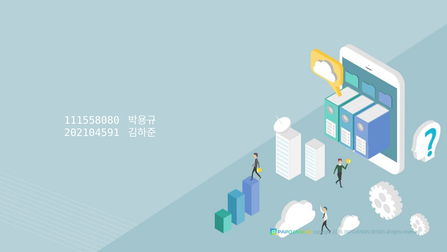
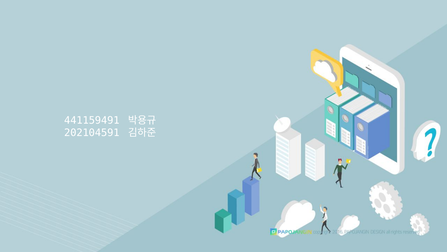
111558080: 111558080 -> 441159491
